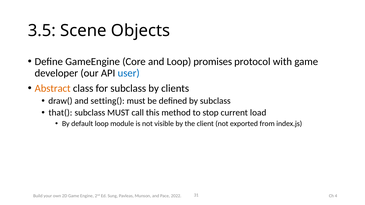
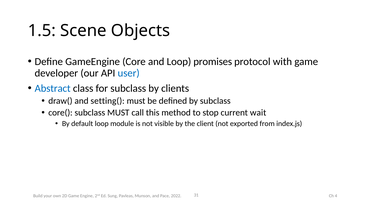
3.5: 3.5 -> 1.5
Abstract colour: orange -> blue
that(: that( -> core(
load: load -> wait
